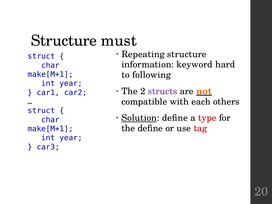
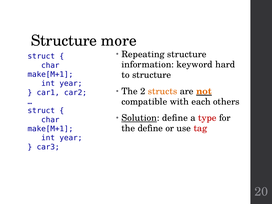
must: must -> more
to following: following -> structure
structs colour: purple -> orange
